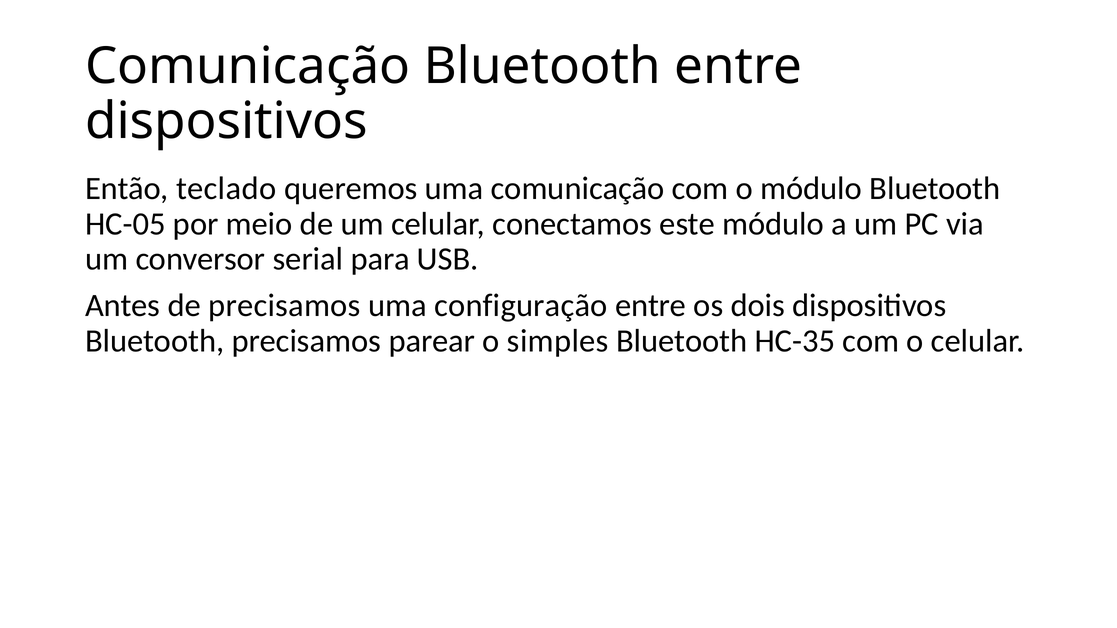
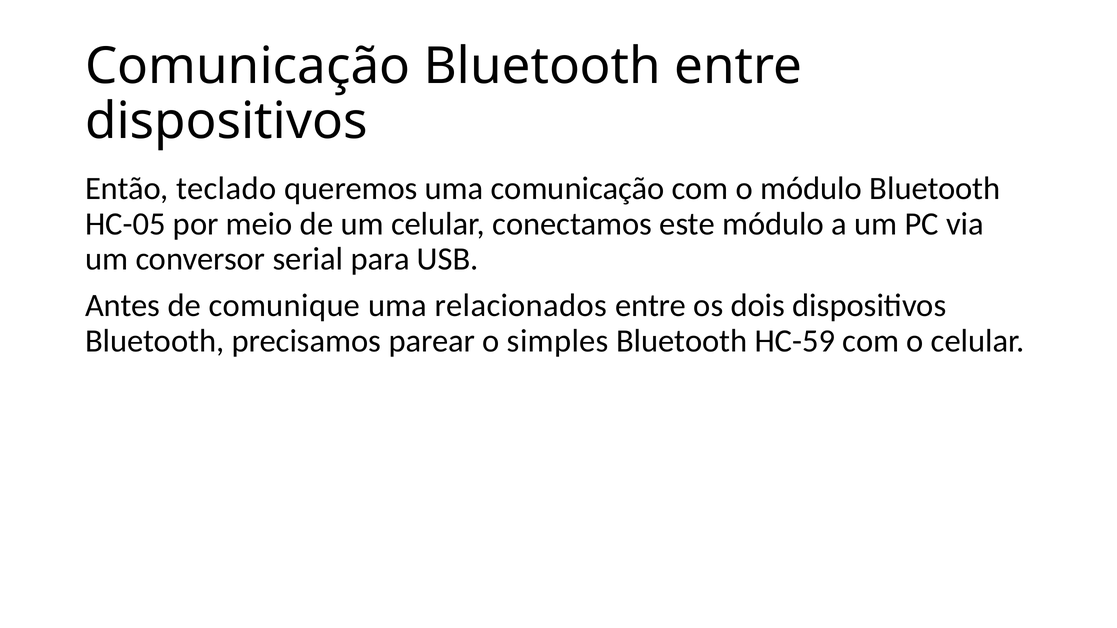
de precisamos: precisamos -> comunique
configuração: configuração -> relacionados
HC-35: HC-35 -> HC-59
